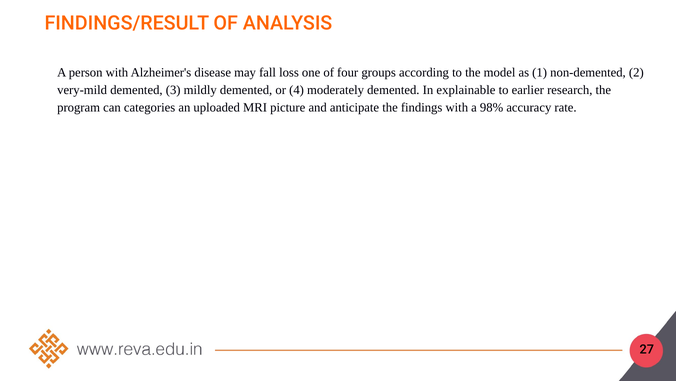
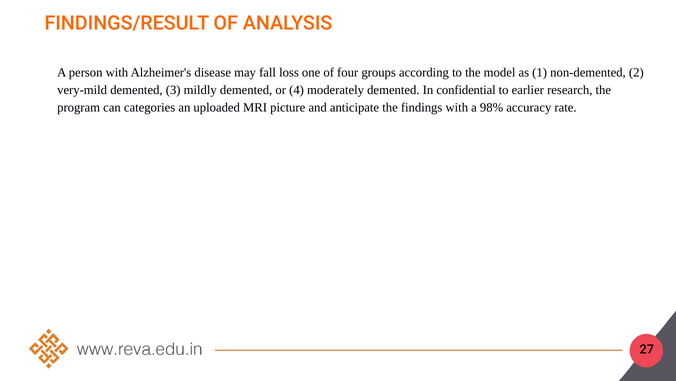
explainable: explainable -> confidential
